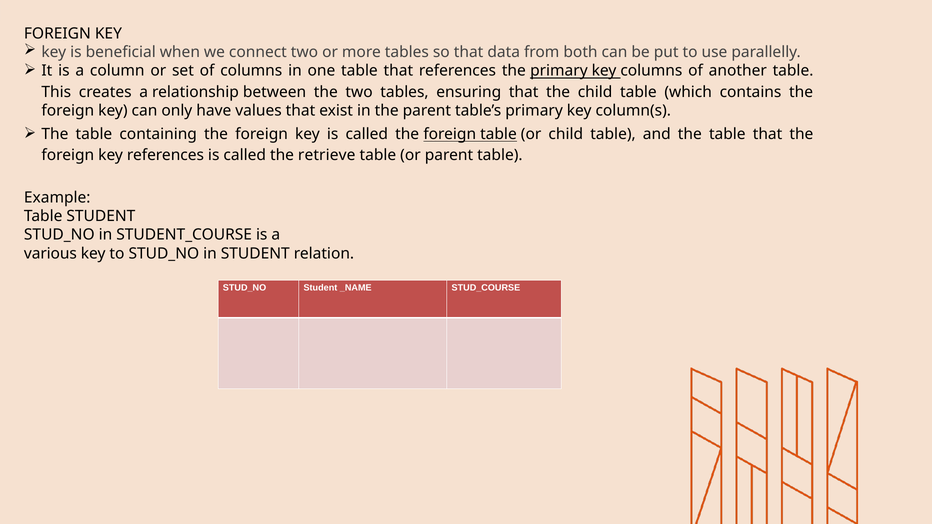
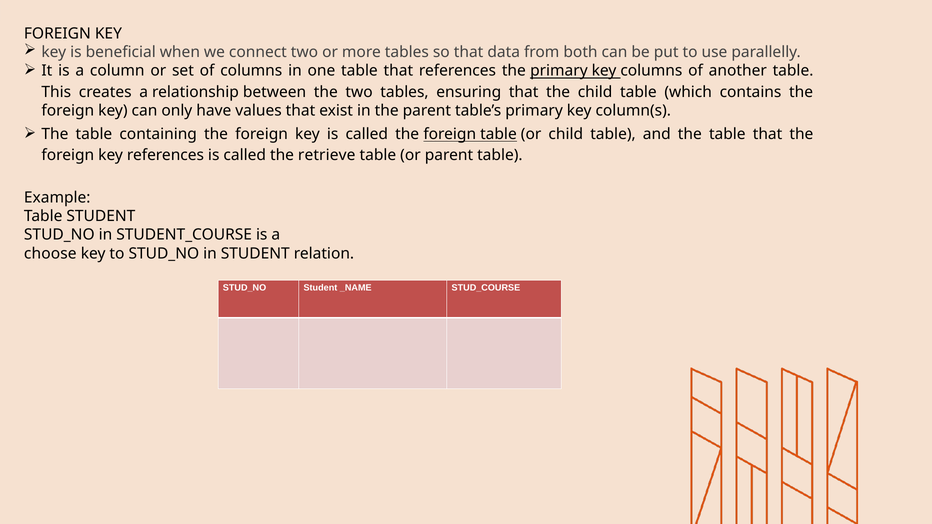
various: various -> choose
